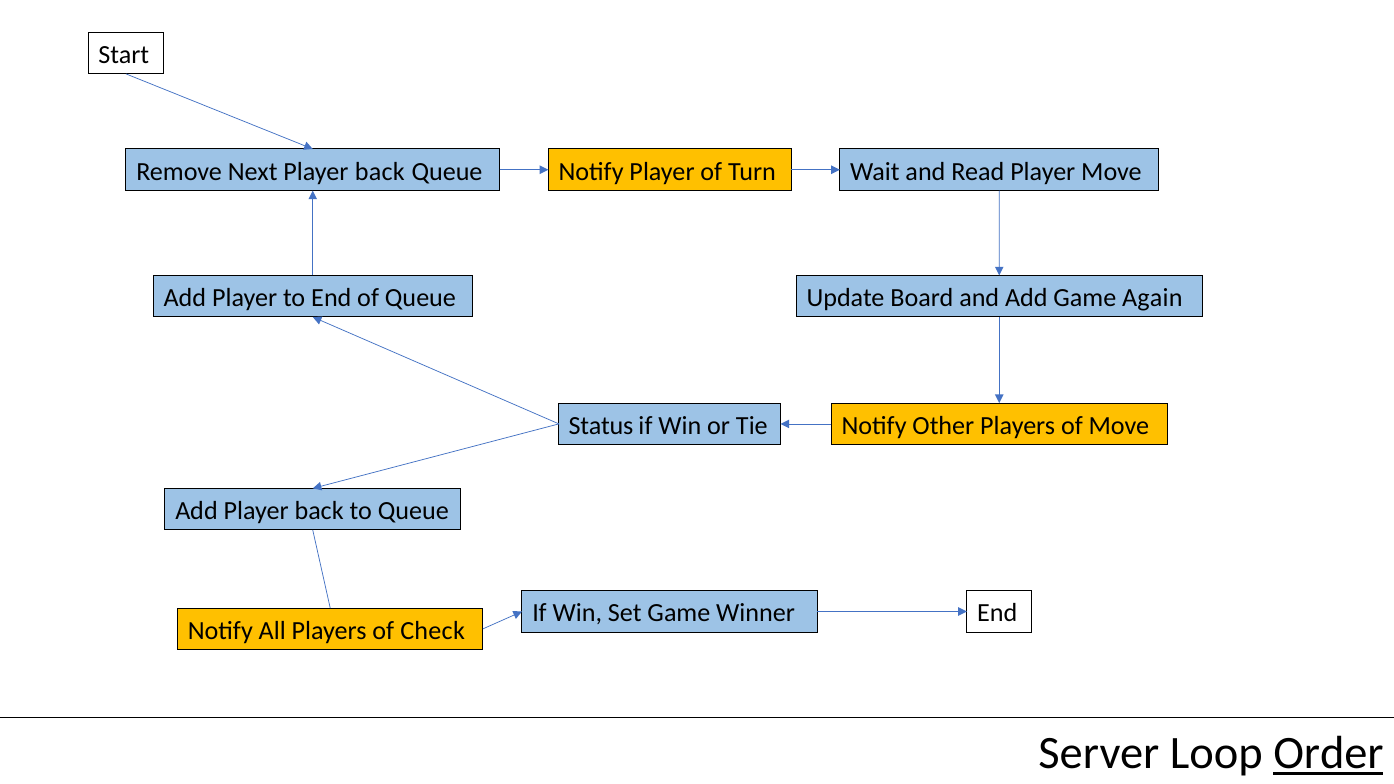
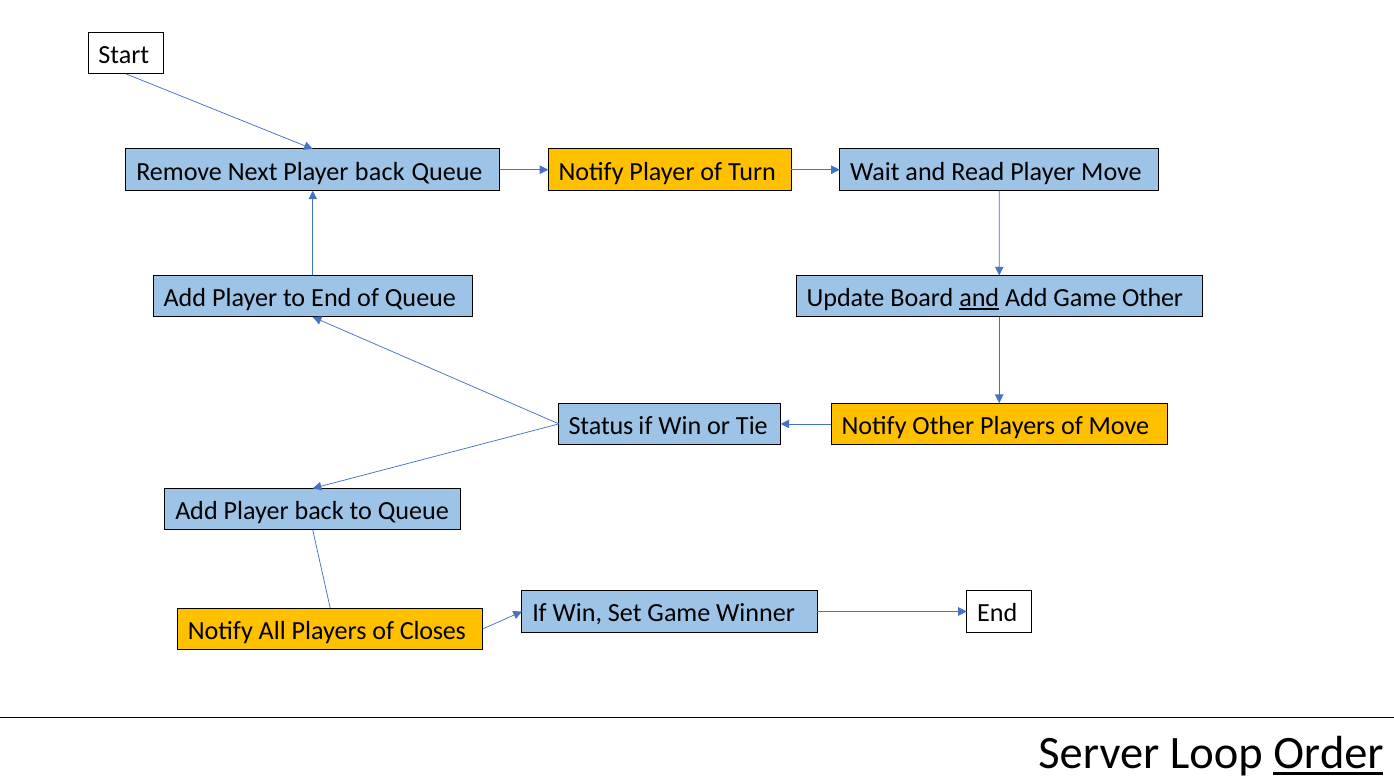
and at (979, 298) underline: none -> present
Game Again: Again -> Other
Check: Check -> Closes
